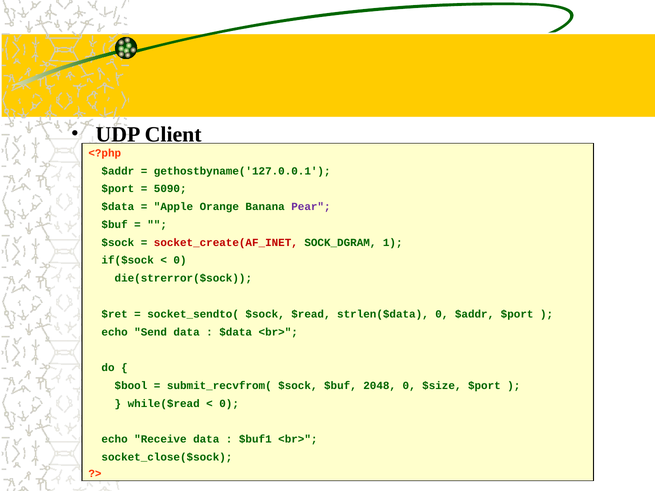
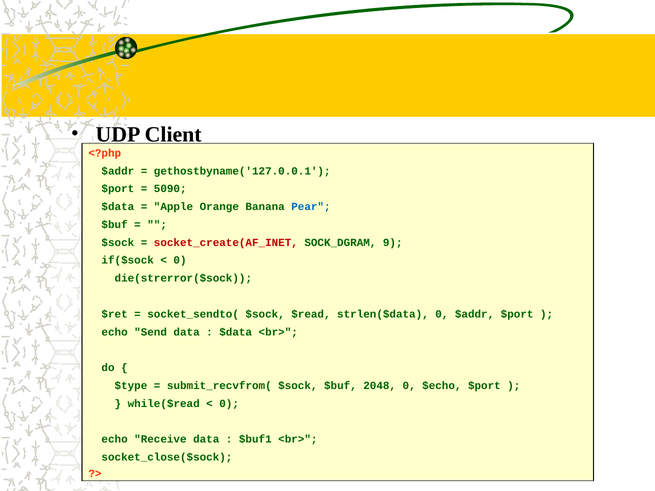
Pear colour: purple -> blue
1: 1 -> 9
$bool: $bool -> $type
$size: $size -> $echo
